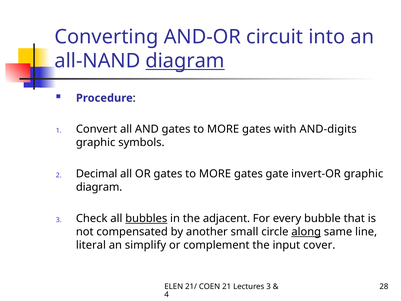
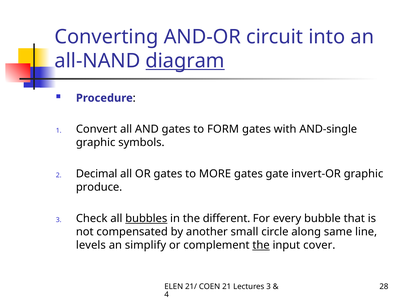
AND gates to MORE: MORE -> FORM
AND-digits: AND-digits -> AND-single
diagram at (99, 187): diagram -> produce
adjacent: adjacent -> different
along underline: present -> none
literal: literal -> levels
the at (261, 245) underline: none -> present
